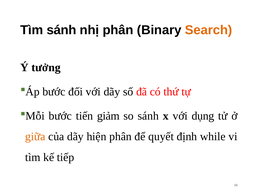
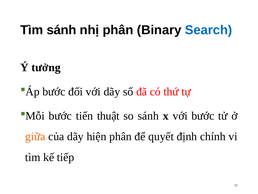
Search colour: orange -> blue
giảm: giảm -> thuật
với dụng: dụng -> bước
while: while -> chính
